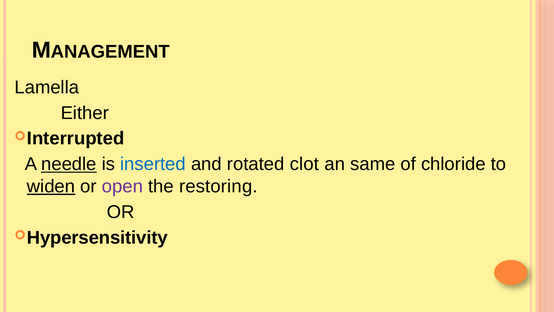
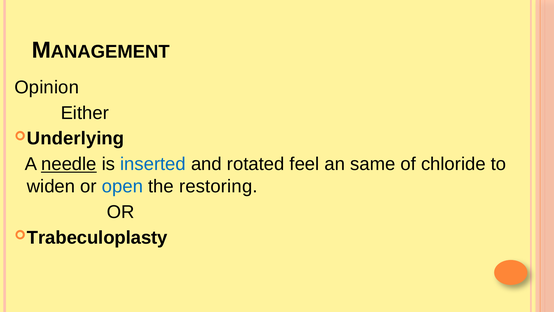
Lamella: Lamella -> Opinion
Interrupted: Interrupted -> Underlying
clot: clot -> feel
widen underline: present -> none
open colour: purple -> blue
Hypersensitivity: Hypersensitivity -> Trabeculoplasty
